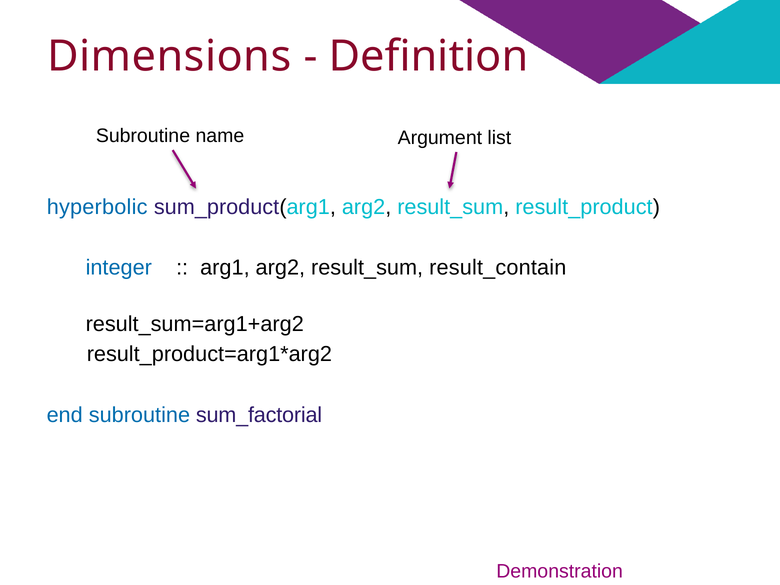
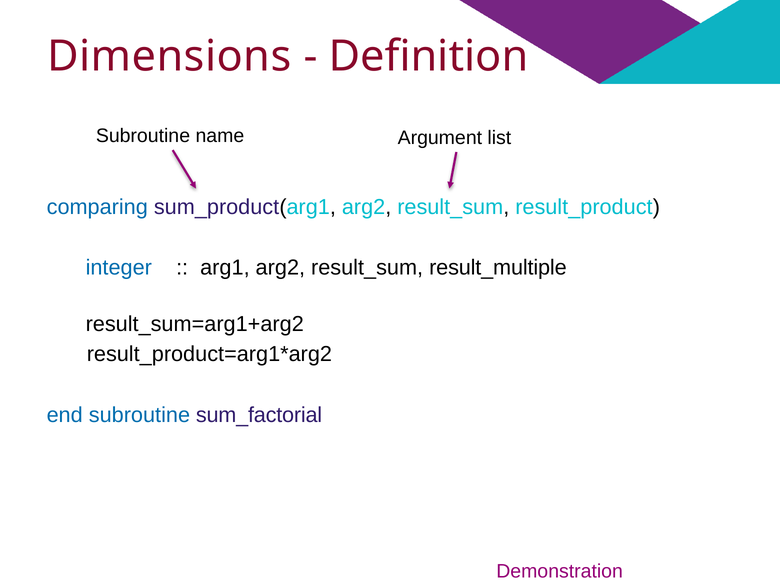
hyperbolic: hyperbolic -> comparing
result_contain: result_contain -> result_multiple
